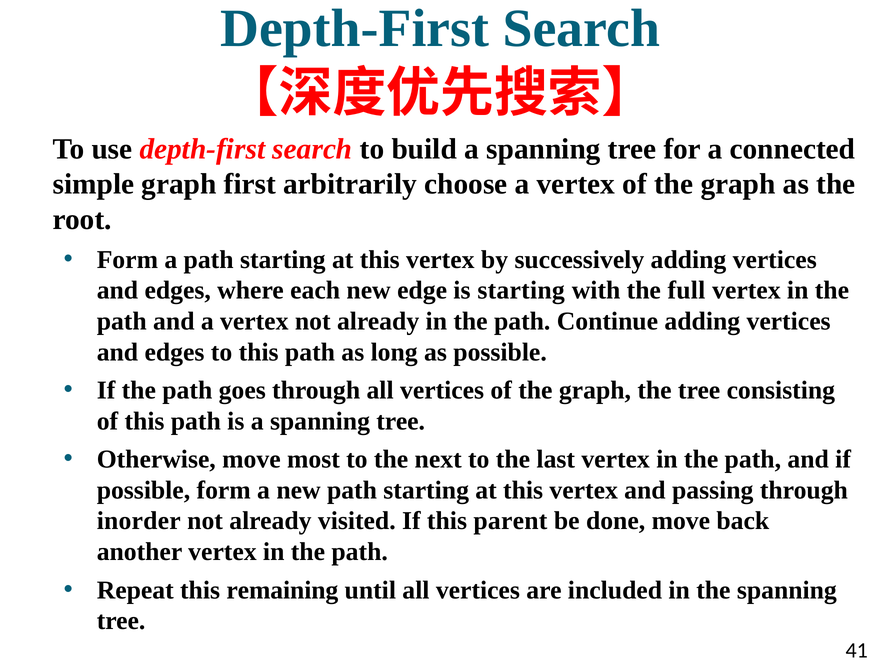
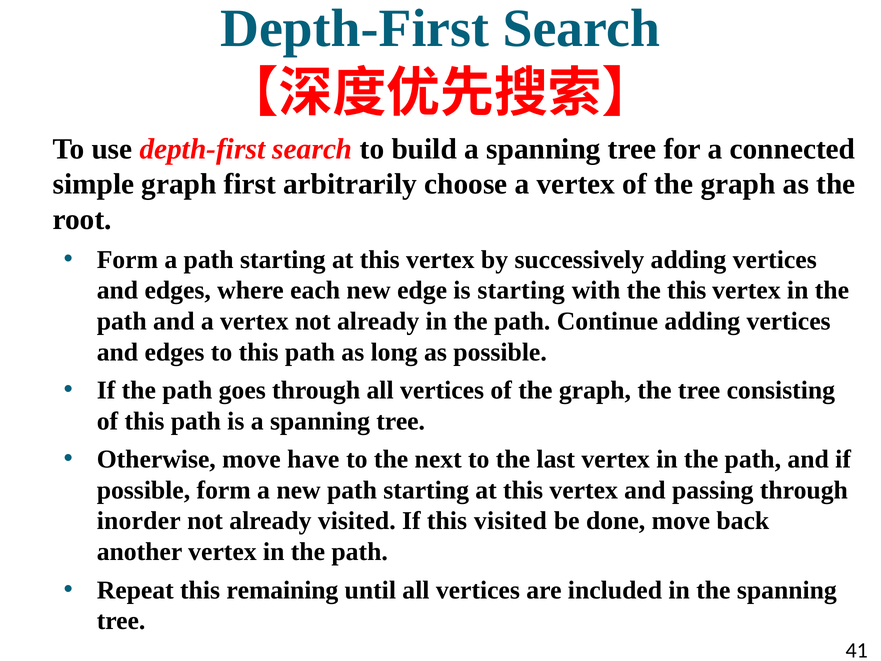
the full: full -> this
most: most -> have
this parent: parent -> visited
